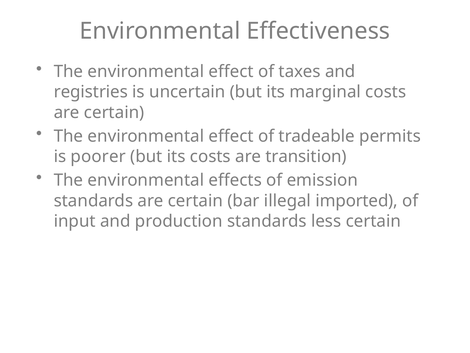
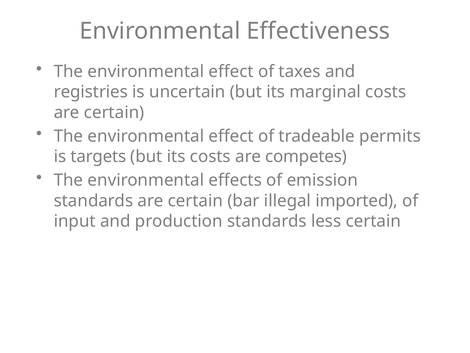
poorer: poorer -> targets
transition: transition -> competes
